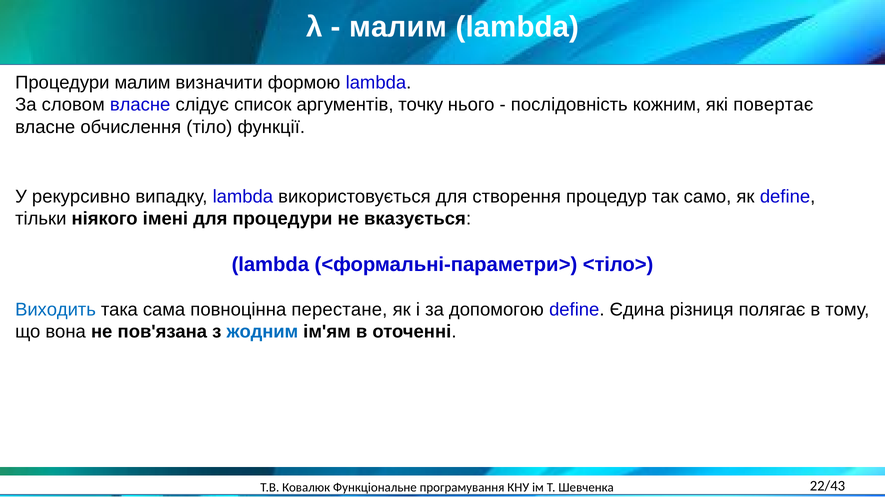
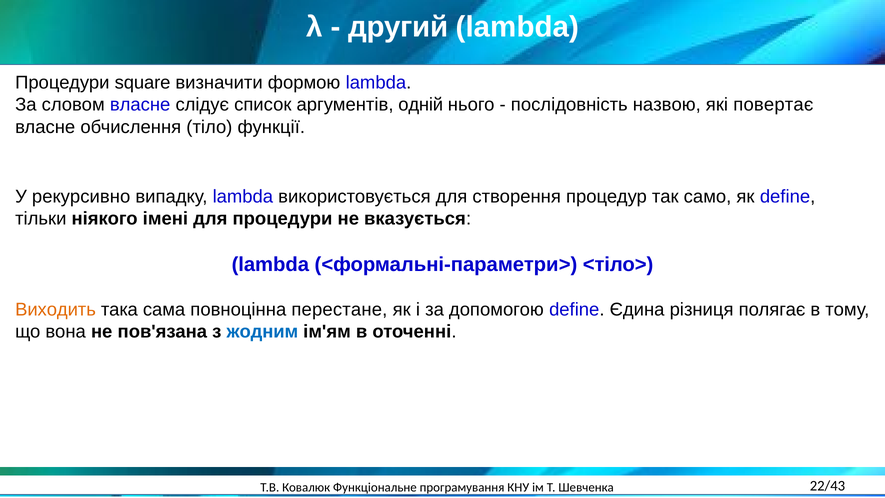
малим at (398, 27): малим -> другий
Процедури малим: малим -> square
точку: точку -> одній
кожним: кожним -> назвою
Виходить colour: blue -> orange
